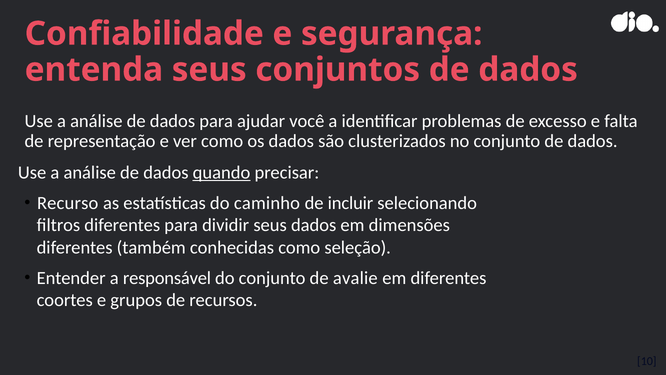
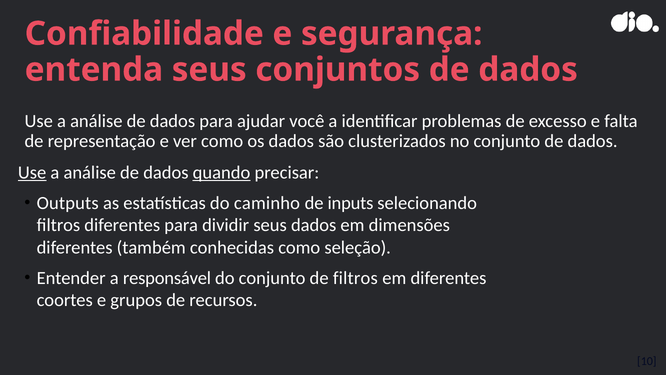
Use at (32, 172) underline: none -> present
Recurso: Recurso -> Outputs
incluir: incluir -> inputs
de avalie: avalie -> filtros
